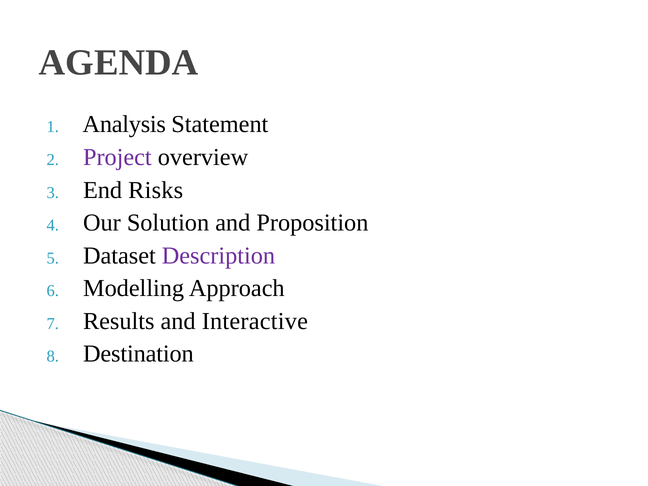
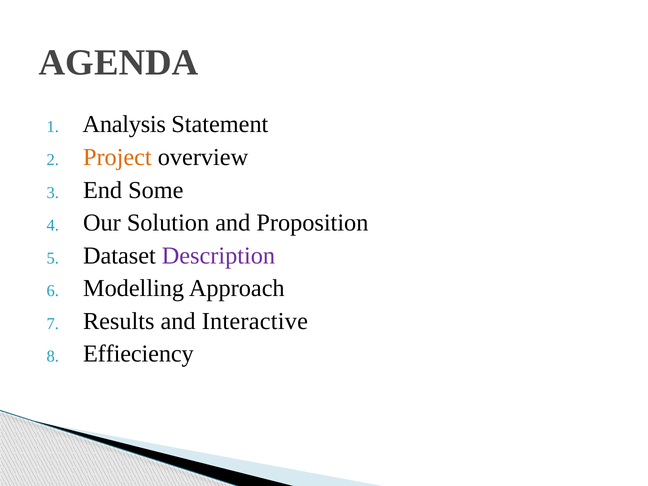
Project colour: purple -> orange
Risks: Risks -> Some
Destination: Destination -> Effieciency
